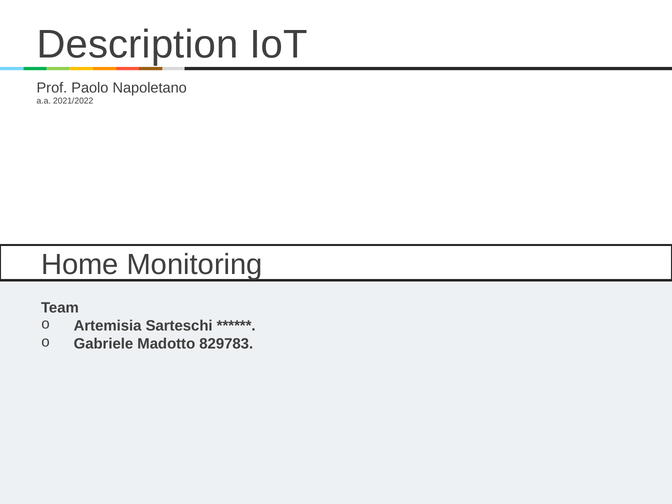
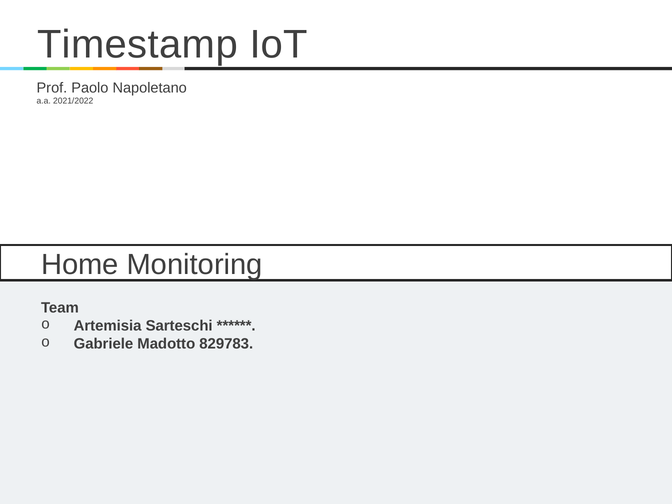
Description: Description -> Timestamp
